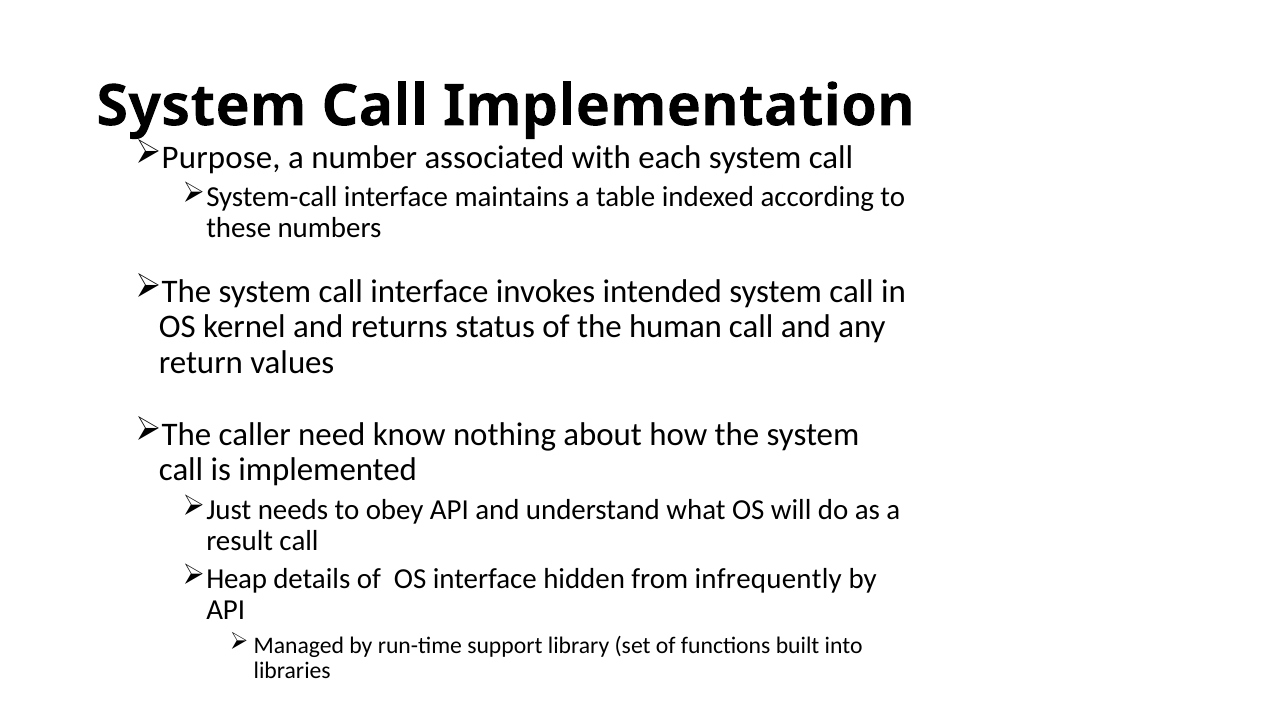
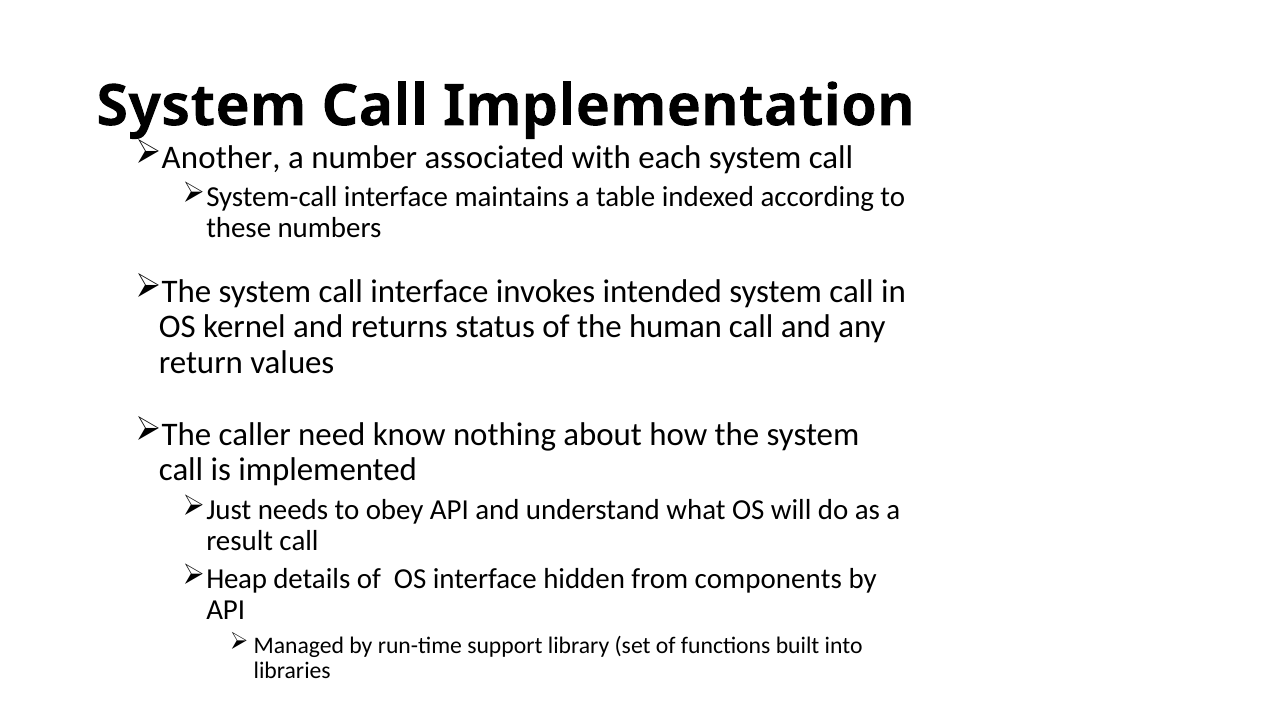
Purpose: Purpose -> Another
infrequently: infrequently -> components
